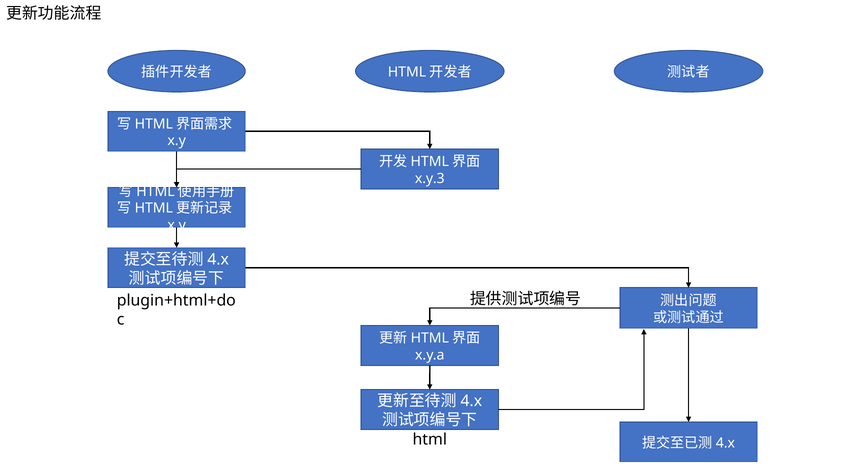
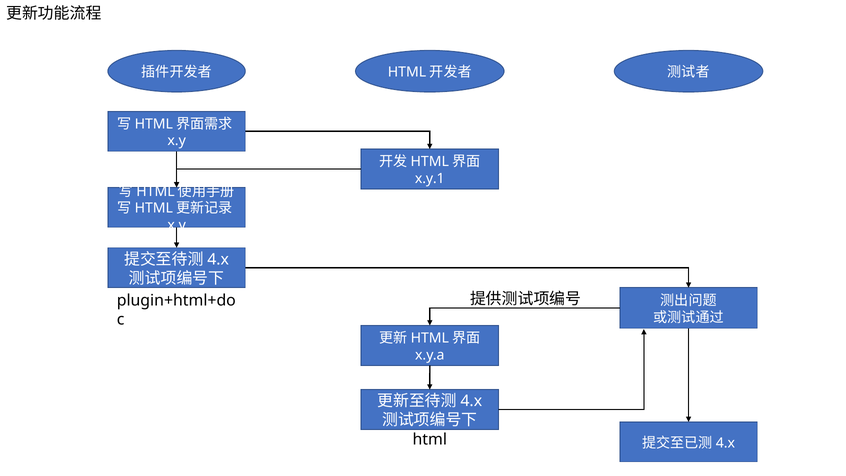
x.y.3: x.y.3 -> x.y.1
